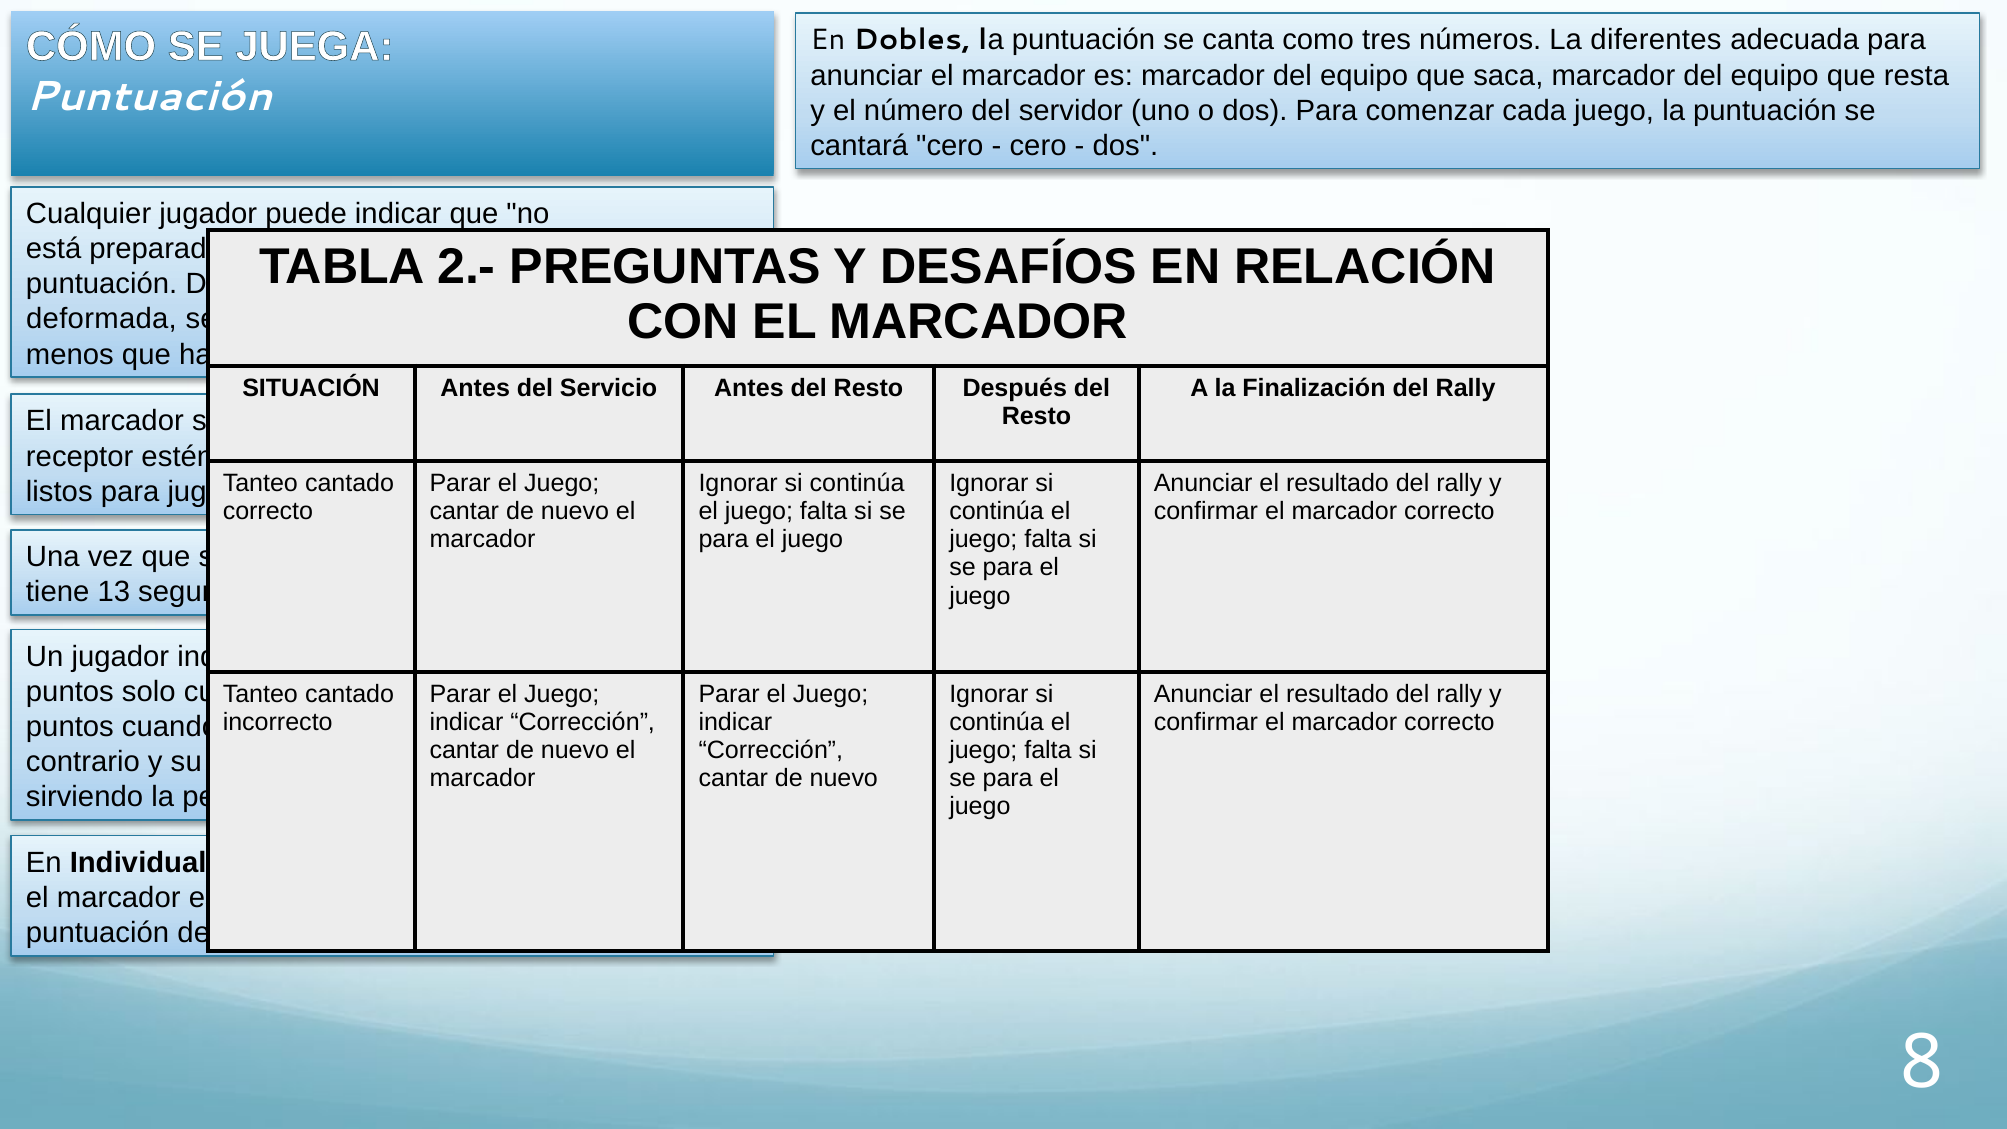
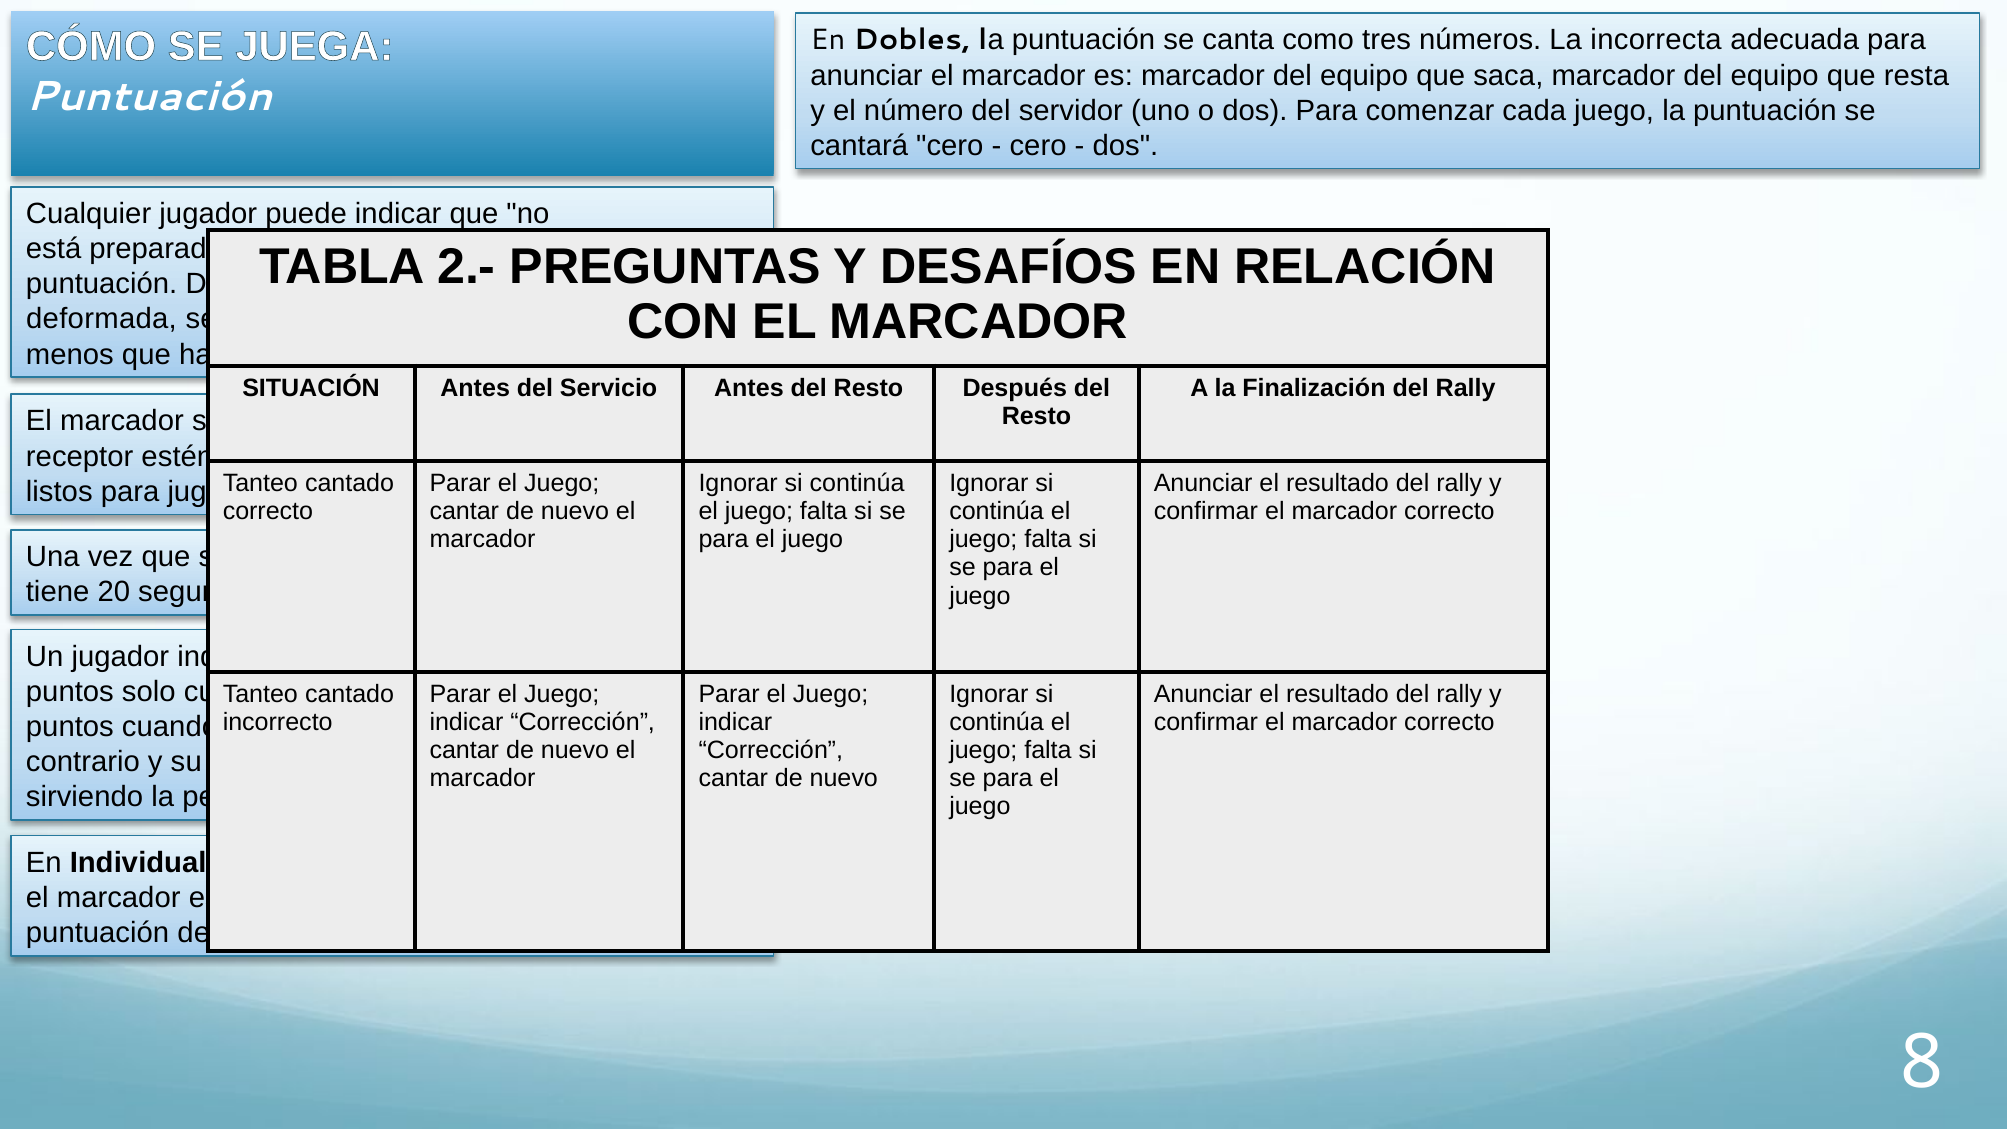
diferentes: diferentes -> incorrecta
13: 13 -> 20
